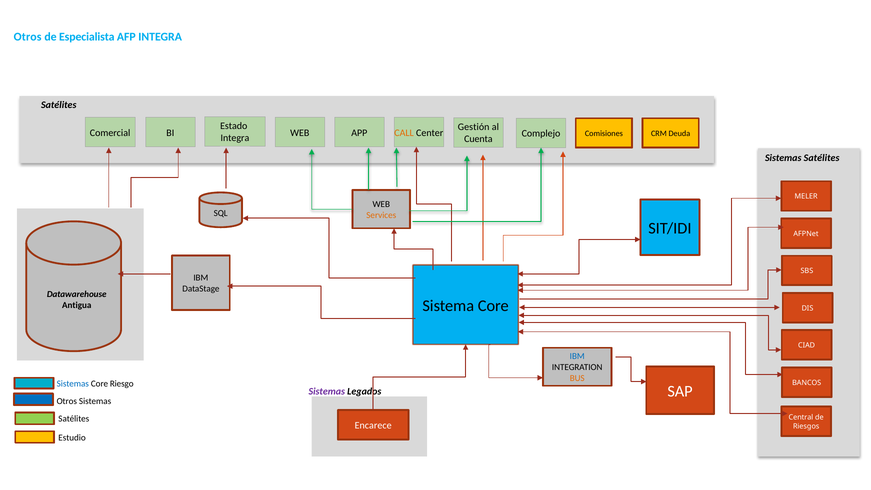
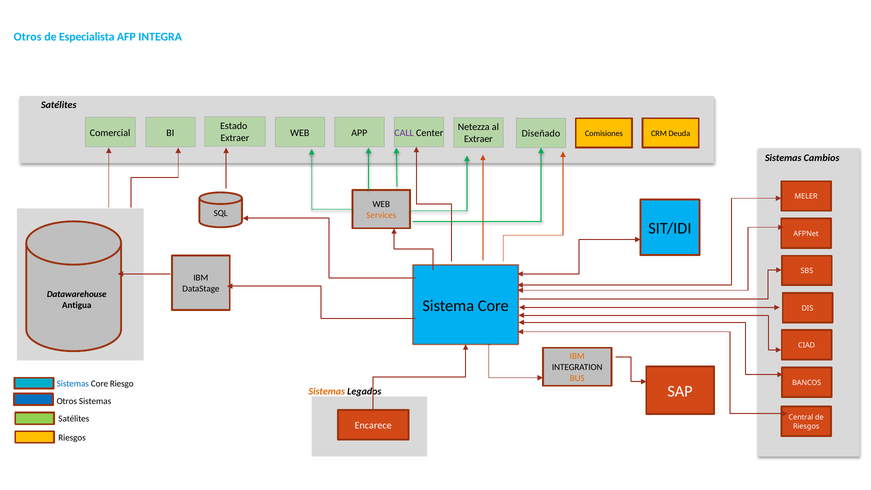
Gestión: Gestión -> Netezza
CALL colour: orange -> purple
Complejo: Complejo -> Diseñado
Integra at (235, 138): Integra -> Extraer
Cuenta at (478, 139): Cuenta -> Extraer
Sistemas Satélites: Satélites -> Cambios
IBM at (577, 356) colour: blue -> orange
Sistemas at (327, 391) colour: purple -> orange
Estudio at (72, 438): Estudio -> Riesgos
